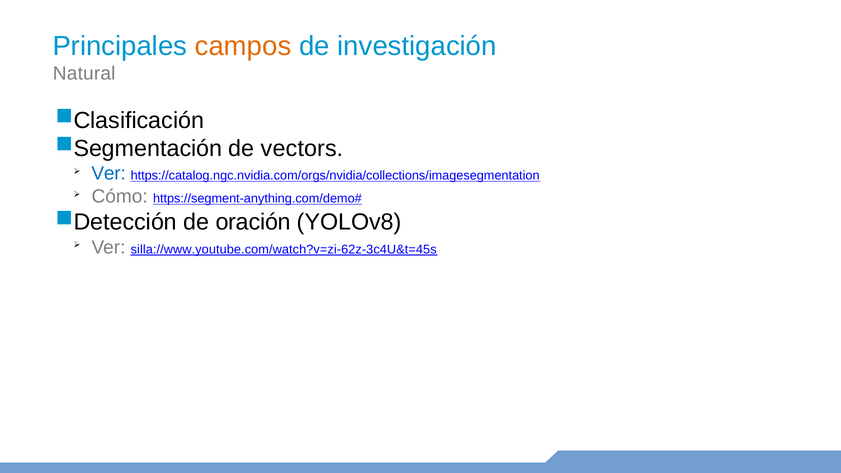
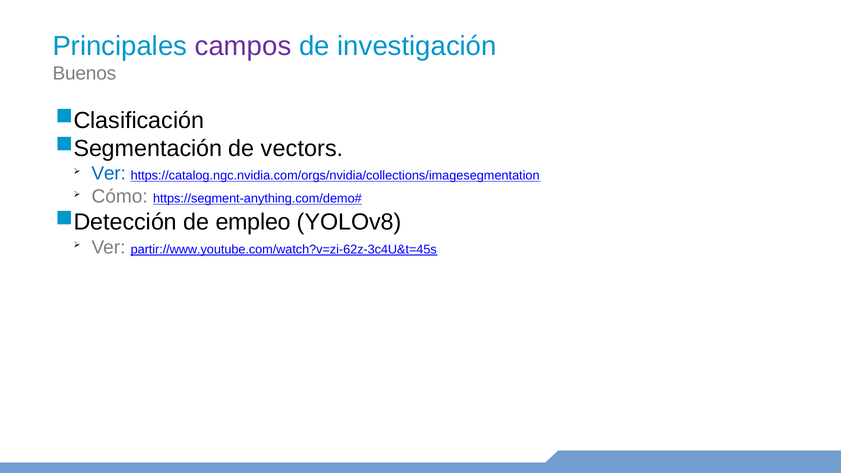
campos colour: orange -> purple
Natural: Natural -> Buenos
oración: oración -> empleo
silla://www.youtube.com/watch?v=zi-62z-3c4U&t=45s: silla://www.youtube.com/watch?v=zi-62z-3c4U&t=45s -> partir://www.youtube.com/watch?v=zi-62z-3c4U&t=45s
